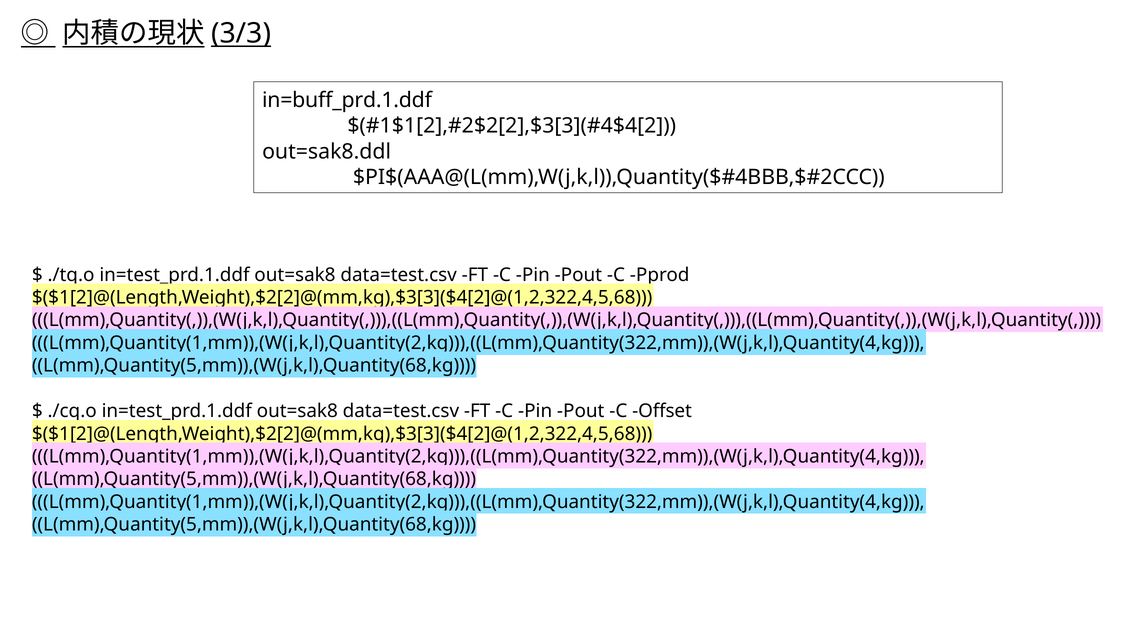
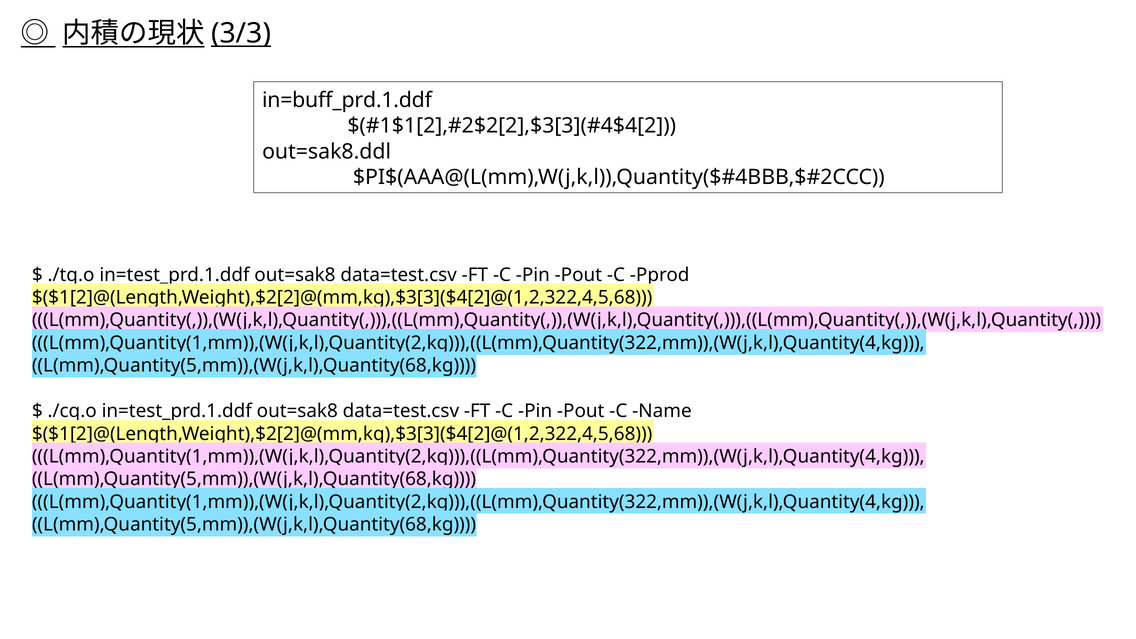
Offset: Offset -> Name
